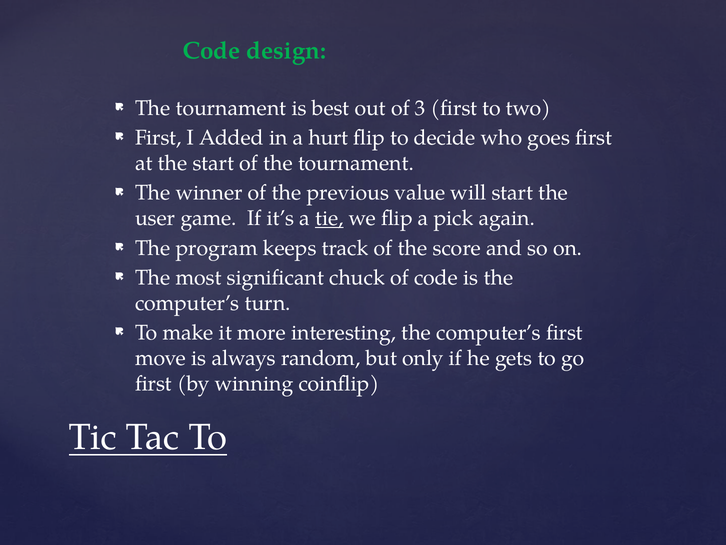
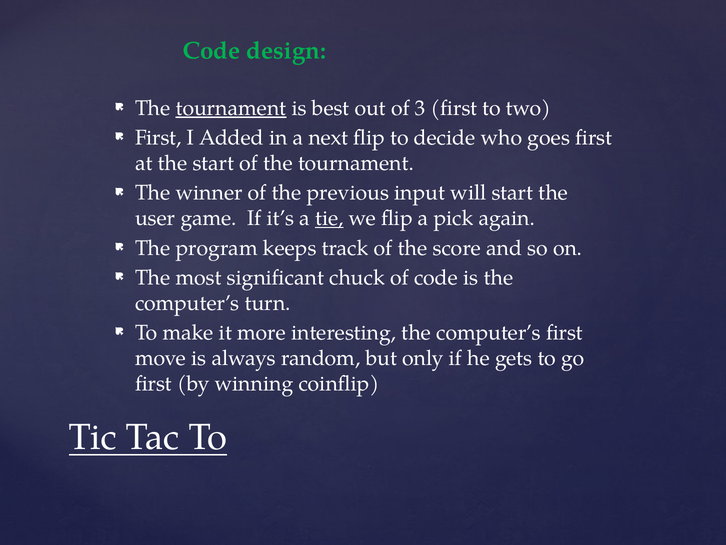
tournament at (231, 108) underline: none -> present
hurt: hurt -> next
value: value -> input
